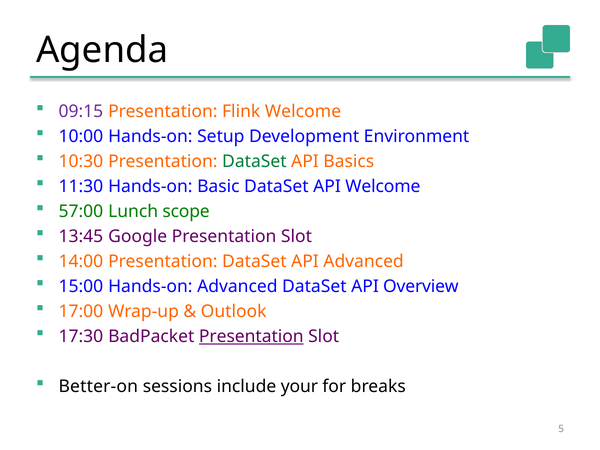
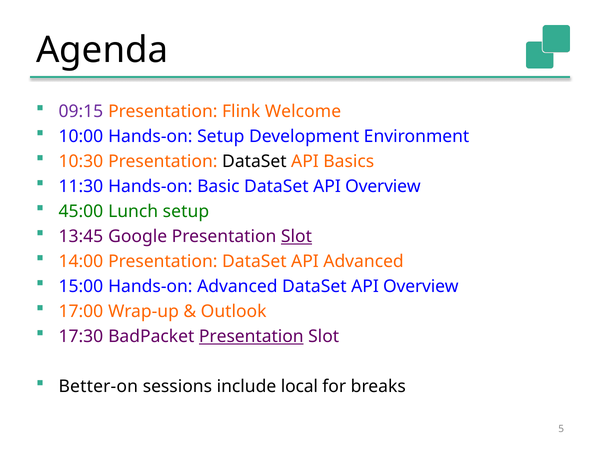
DataSet at (254, 161) colour: green -> black
Basic DataSet API Welcome: Welcome -> Overview
57:00: 57:00 -> 45:00
Lunch scope: scope -> setup
Slot at (296, 236) underline: none -> present
your: your -> local
